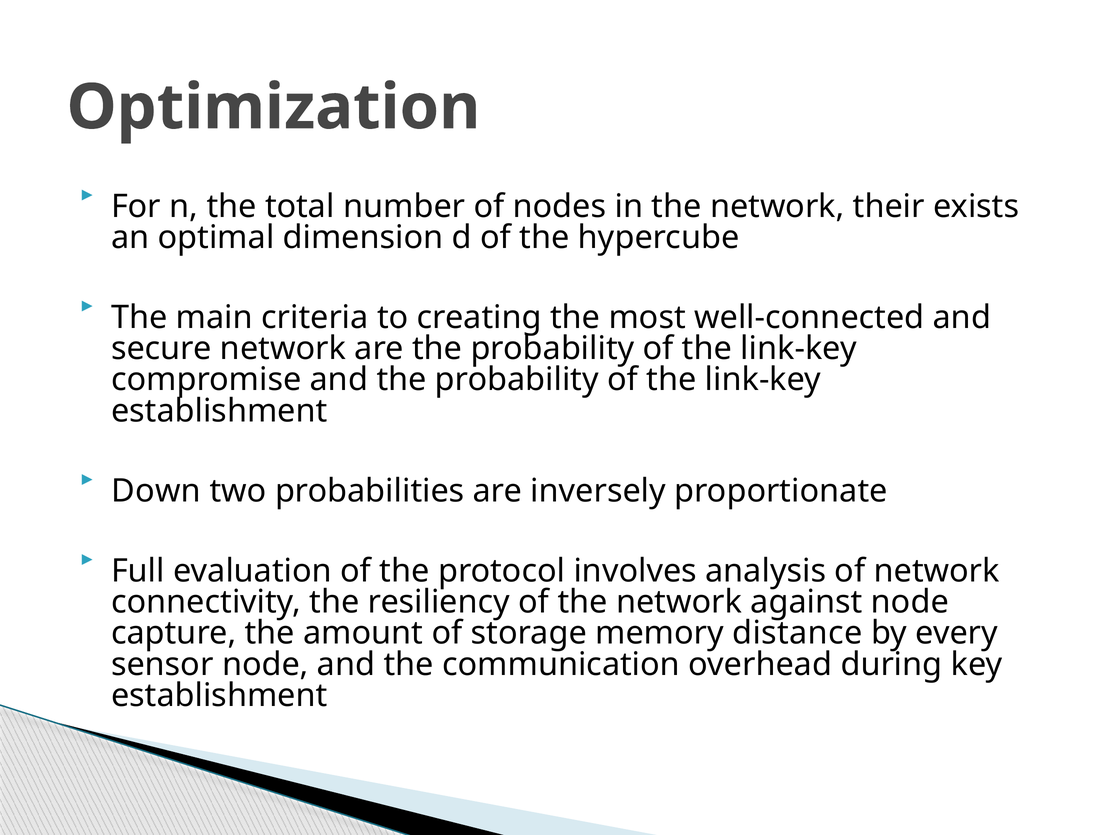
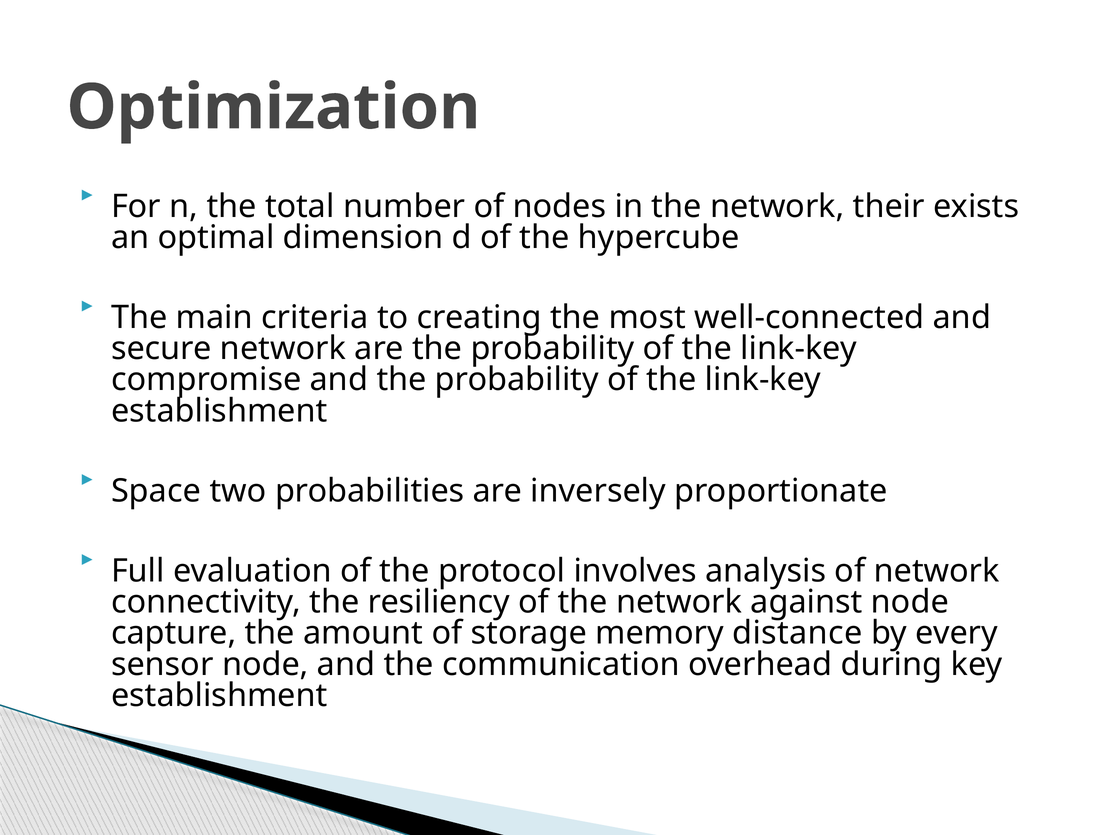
Down: Down -> Space
